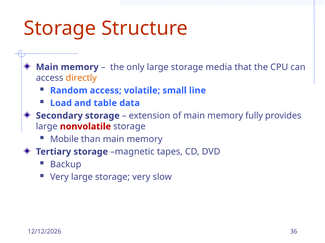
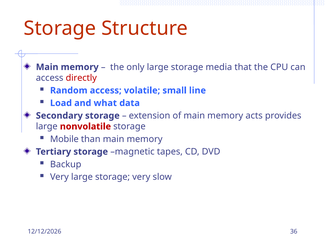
directly colour: orange -> red
table: table -> what
fully: fully -> acts
